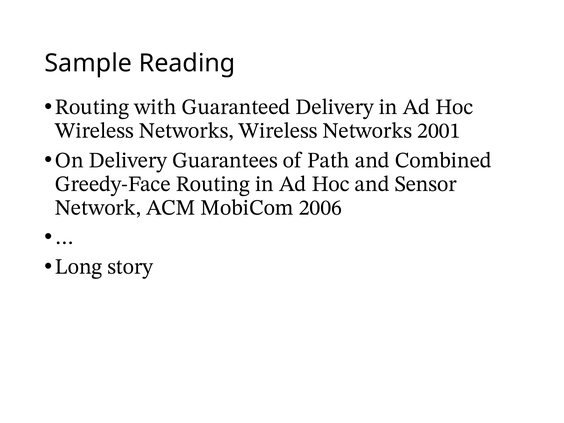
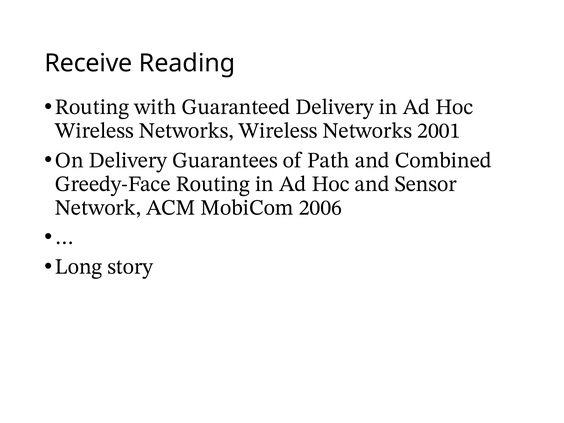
Sample: Sample -> Receive
